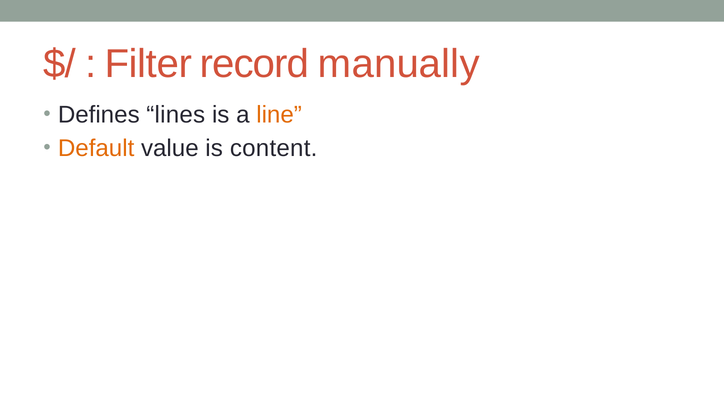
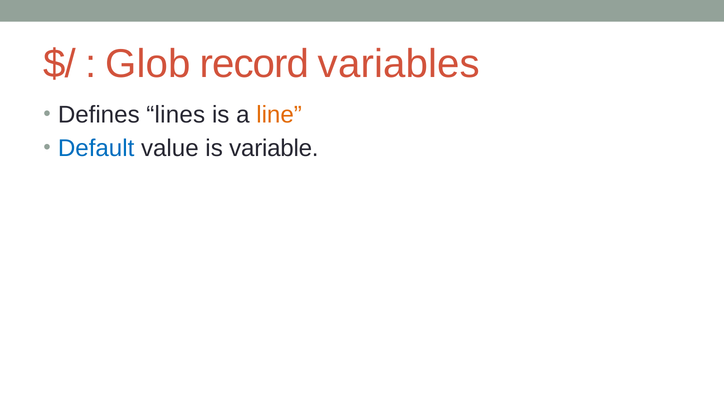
Filter: Filter -> Glob
manually: manually -> variables
Default colour: orange -> blue
content: content -> variable
